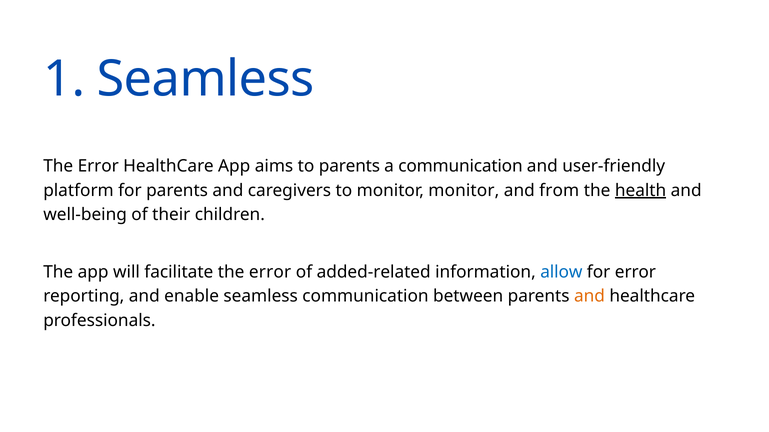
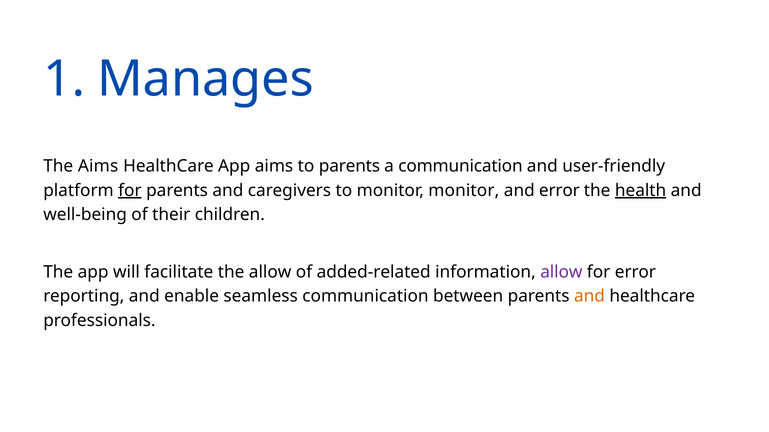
1 Seamless: Seamless -> Manages
Error at (98, 166): Error -> Aims
for at (130, 191) underline: none -> present
and from: from -> error
facilitate the error: error -> allow
allow at (561, 273) colour: blue -> purple
